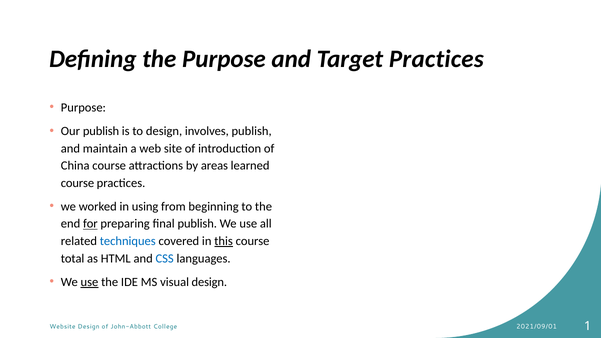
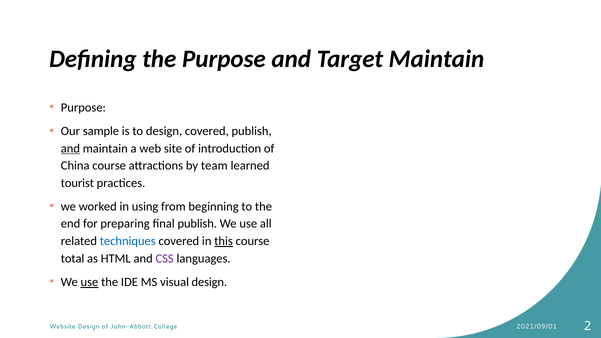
Target Practices: Practices -> Maintain
Our publish: publish -> sample
design involves: involves -> covered
and at (70, 148) underline: none -> present
areas: areas -> team
course at (77, 183): course -> tourist
for underline: present -> none
CSS colour: blue -> purple
1: 1 -> 2
